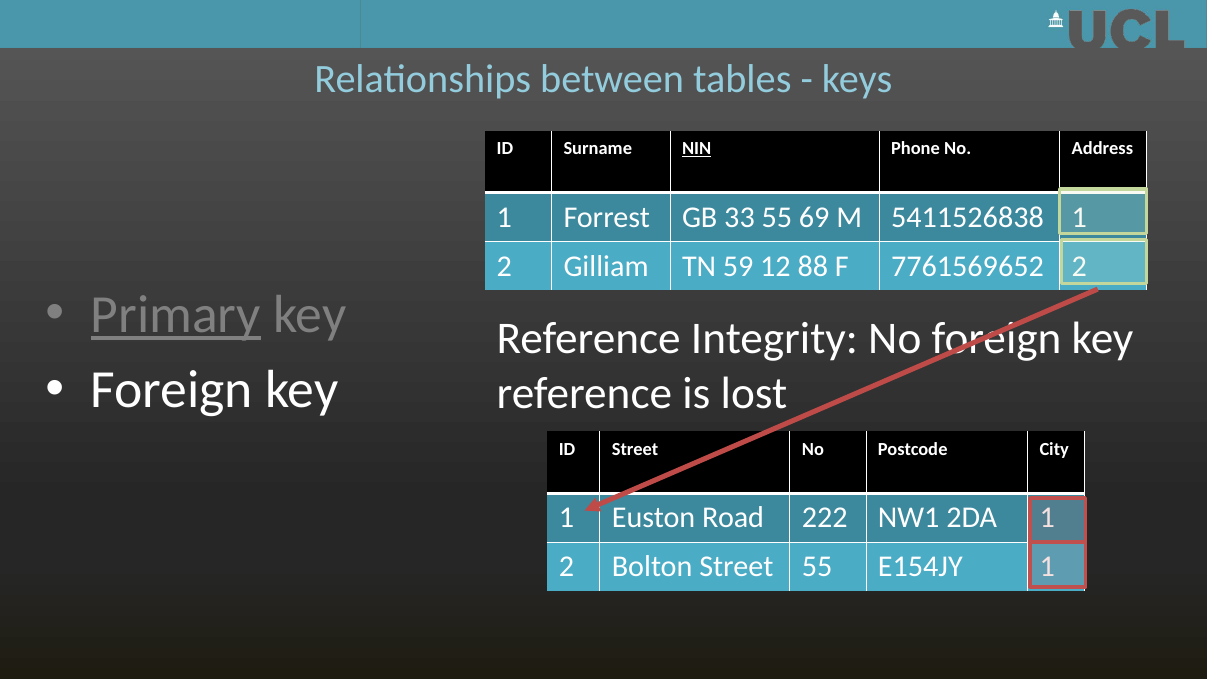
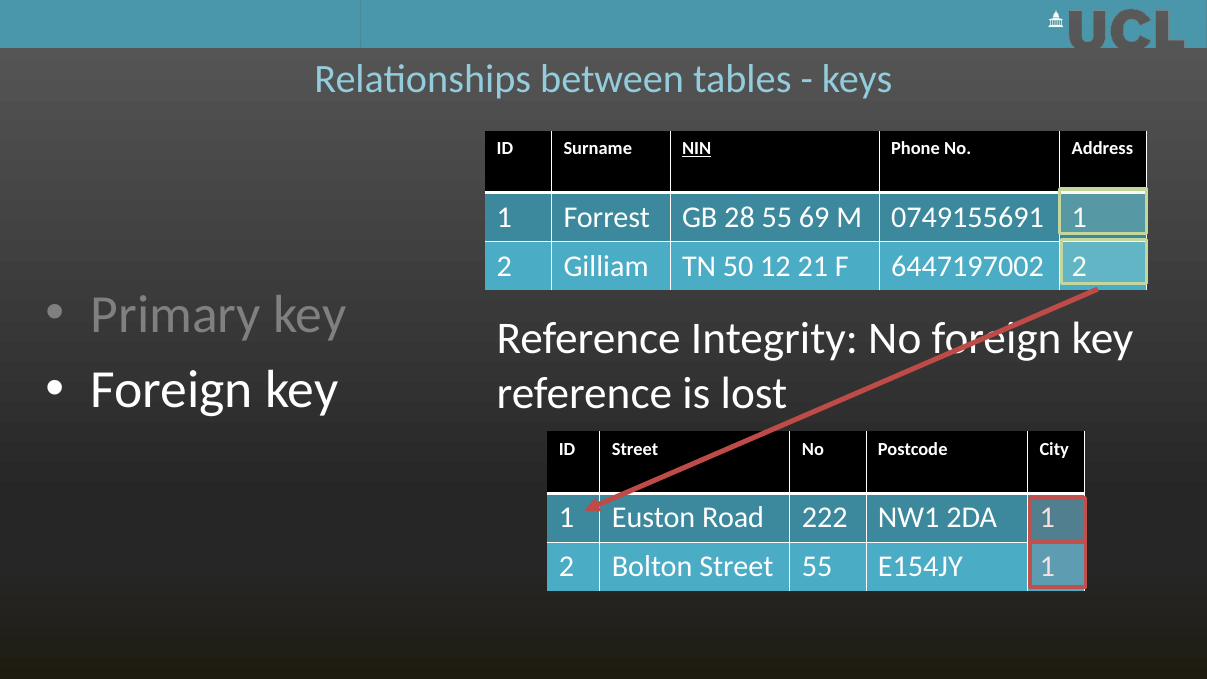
33: 33 -> 28
5411526838: 5411526838 -> 0749155691
59: 59 -> 50
88: 88 -> 21
7761569652: 7761569652 -> 6447197002
Primary underline: present -> none
